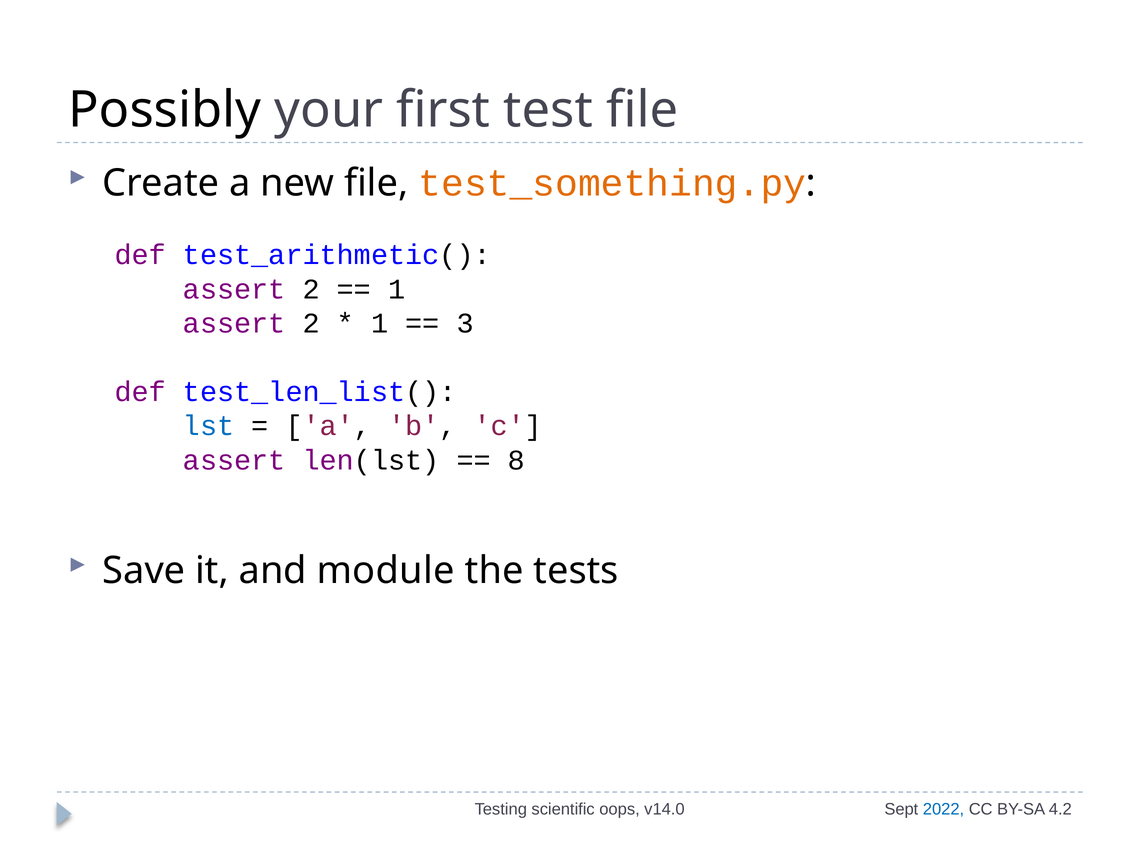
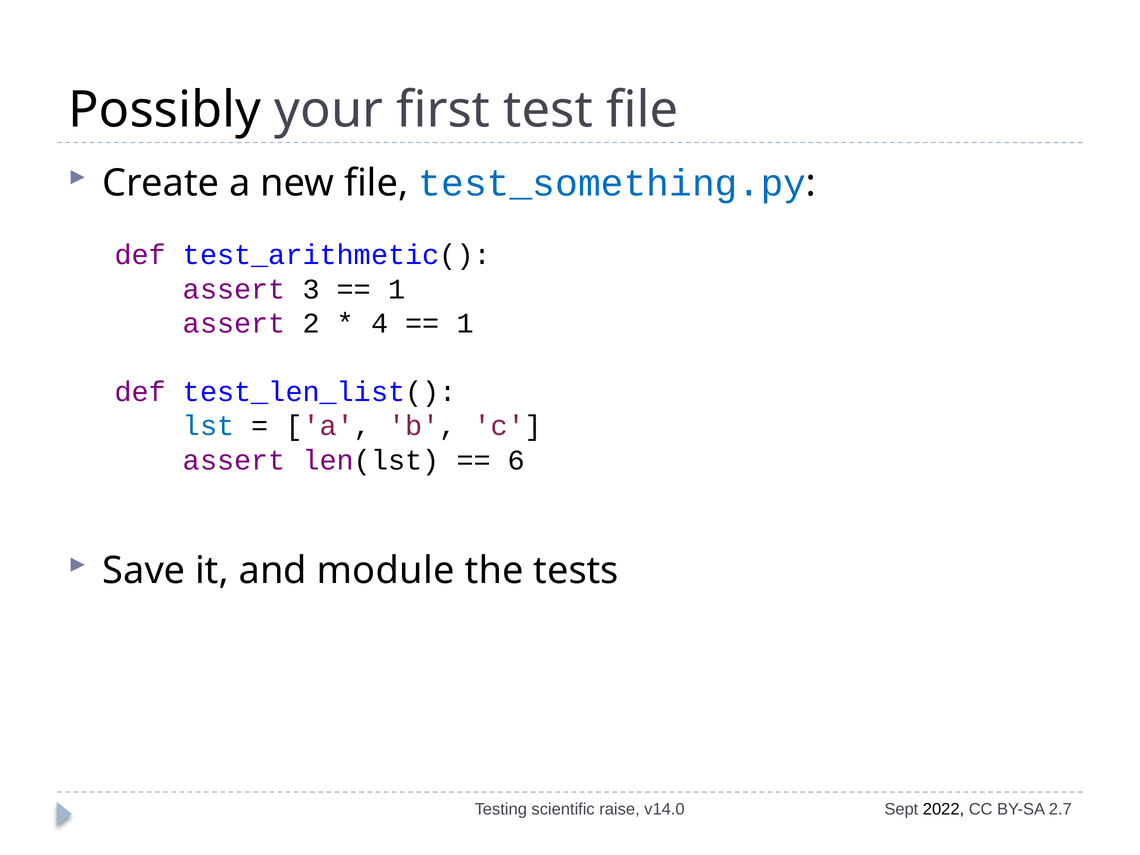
test_something.py colour: orange -> blue
2 at (311, 289): 2 -> 3
1 at (380, 323): 1 -> 4
3 at (465, 323): 3 -> 1
8: 8 -> 6
oops: oops -> raise
2022 colour: blue -> black
4.2: 4.2 -> 2.7
